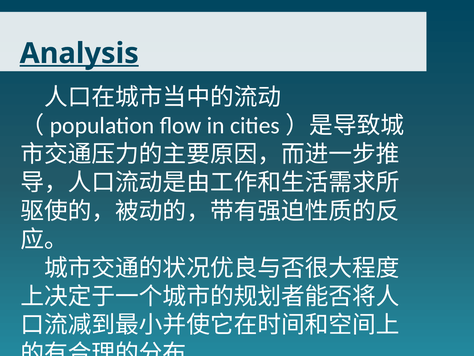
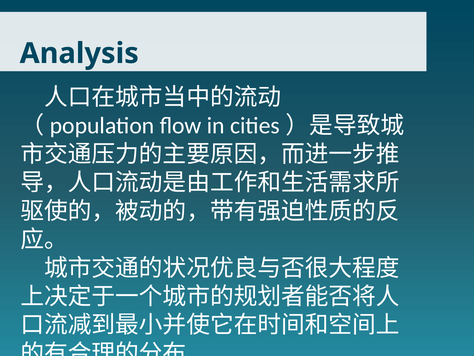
Analysis underline: present -> none
